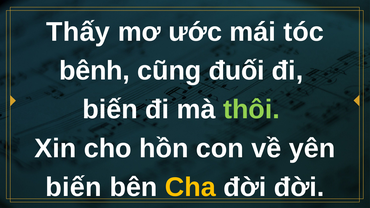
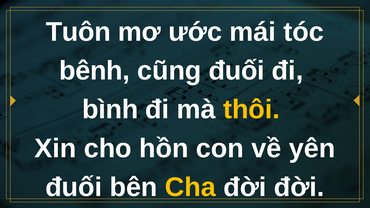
Thấy: Thấy -> Tuôn
biến at (110, 110): biến -> bình
thôi colour: light green -> yellow
biến at (74, 187): biến -> đuối
